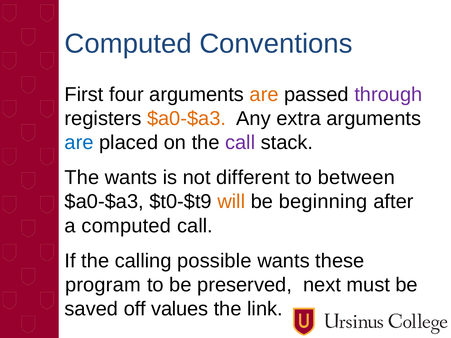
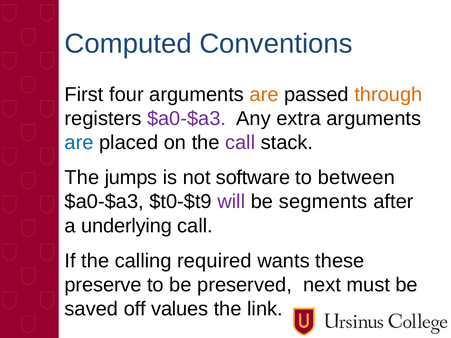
through colour: purple -> orange
$a0-$a3 at (187, 119) colour: orange -> purple
The wants: wants -> jumps
different: different -> software
will colour: orange -> purple
beginning: beginning -> segments
a computed: computed -> underlying
possible: possible -> required
program: program -> preserve
